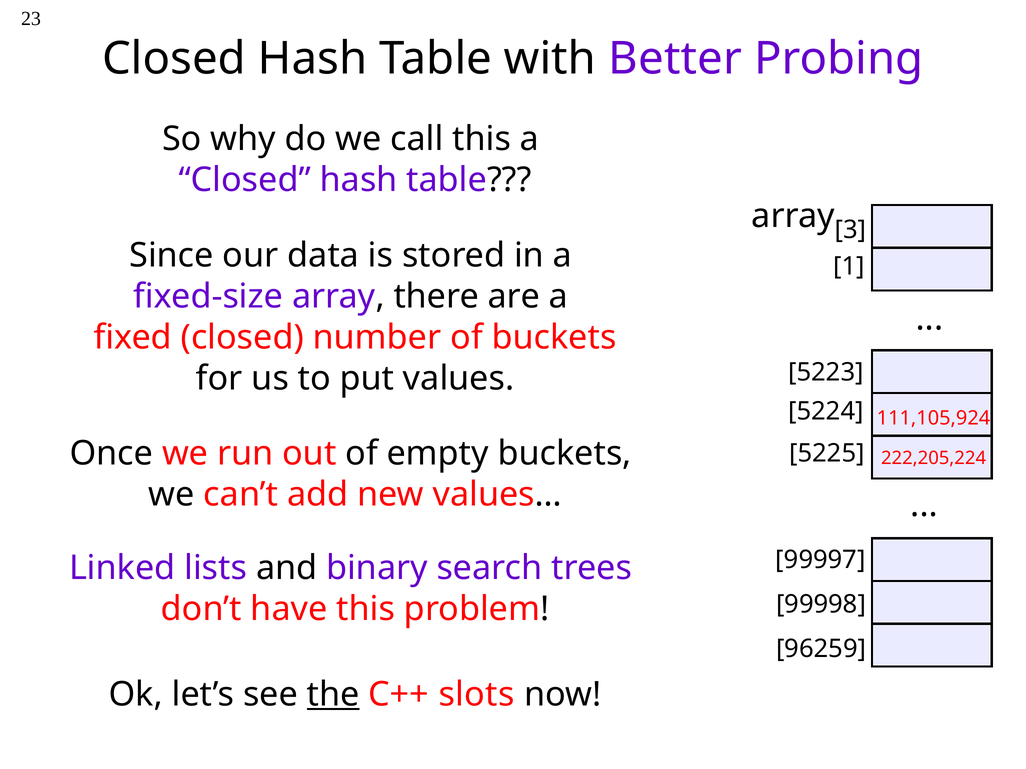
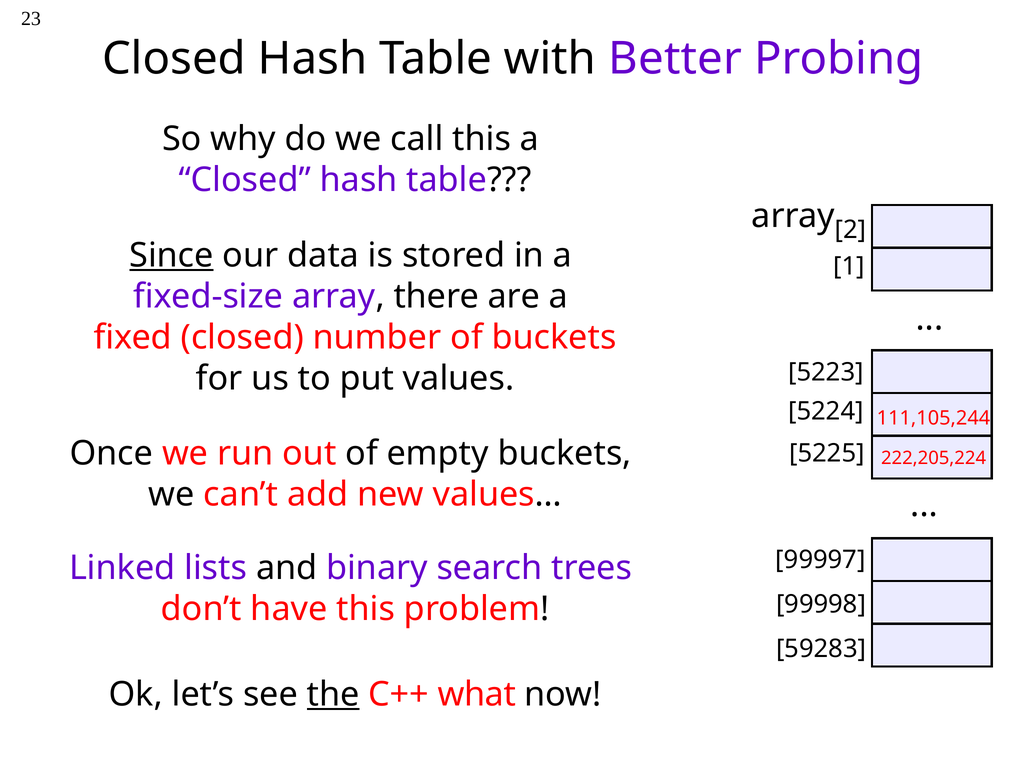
3: 3 -> 2
Since underline: none -> present
111,105,924: 111,105,924 -> 111,105,244
96259: 96259 -> 59283
slots: slots -> what
